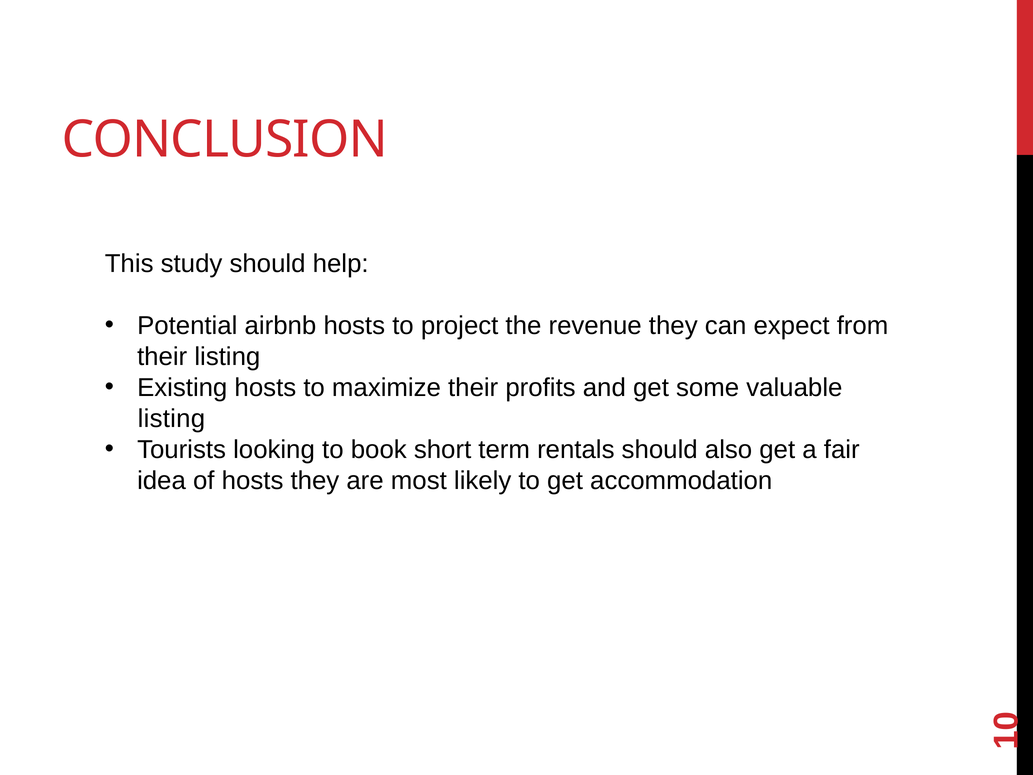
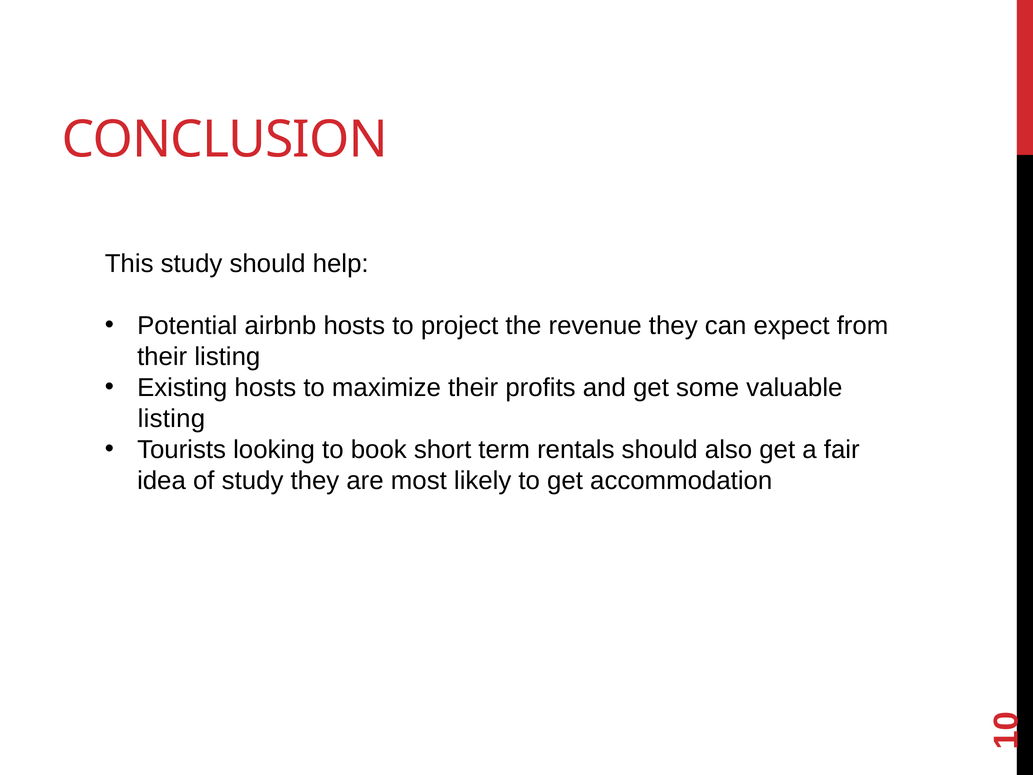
of hosts: hosts -> study
